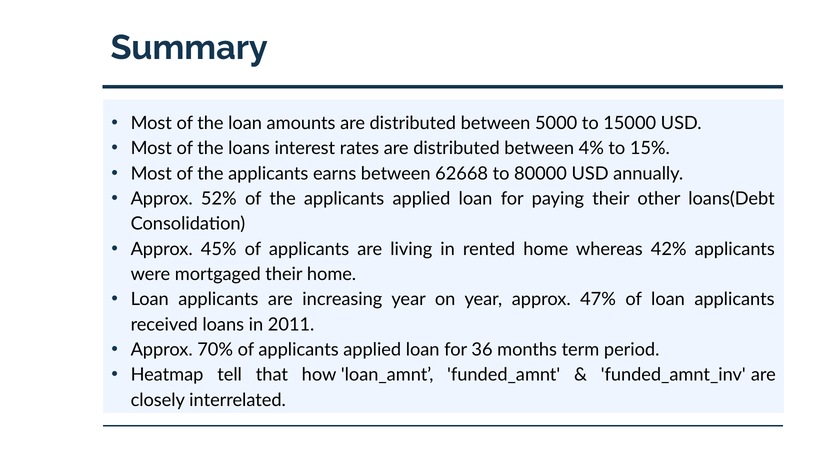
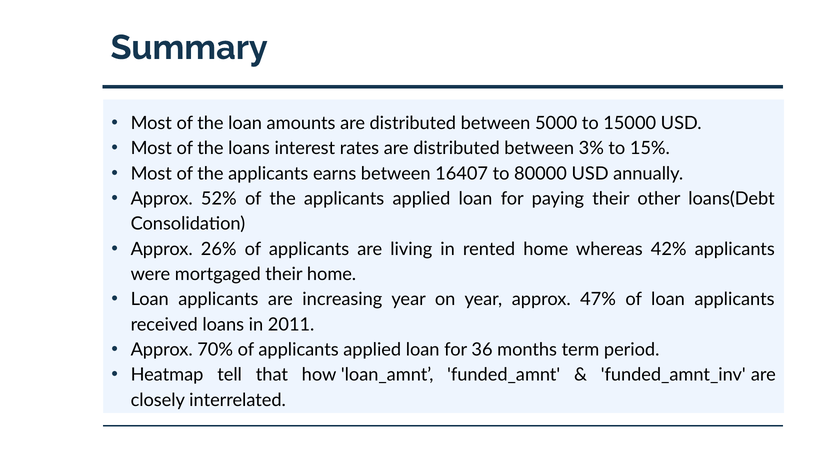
4%: 4% -> 3%
62668: 62668 -> 16407
45%: 45% -> 26%
